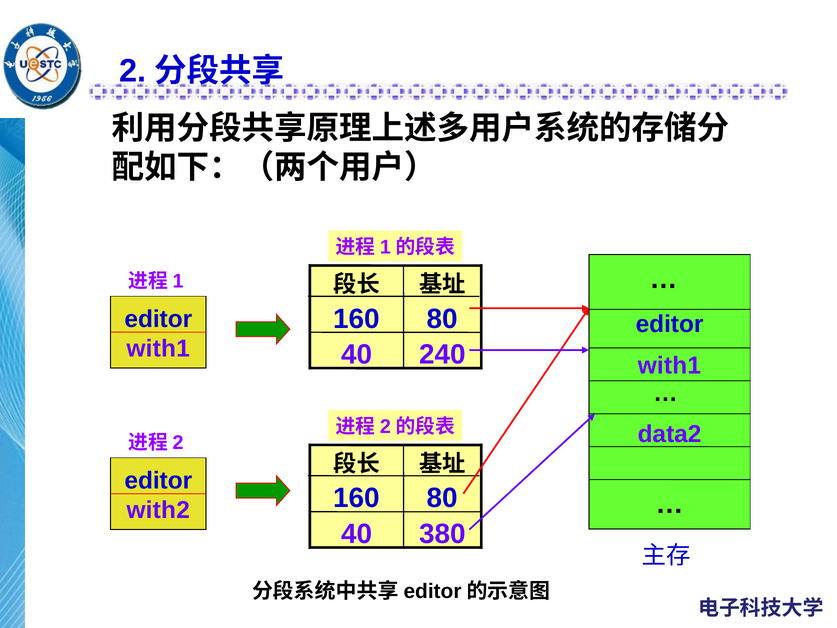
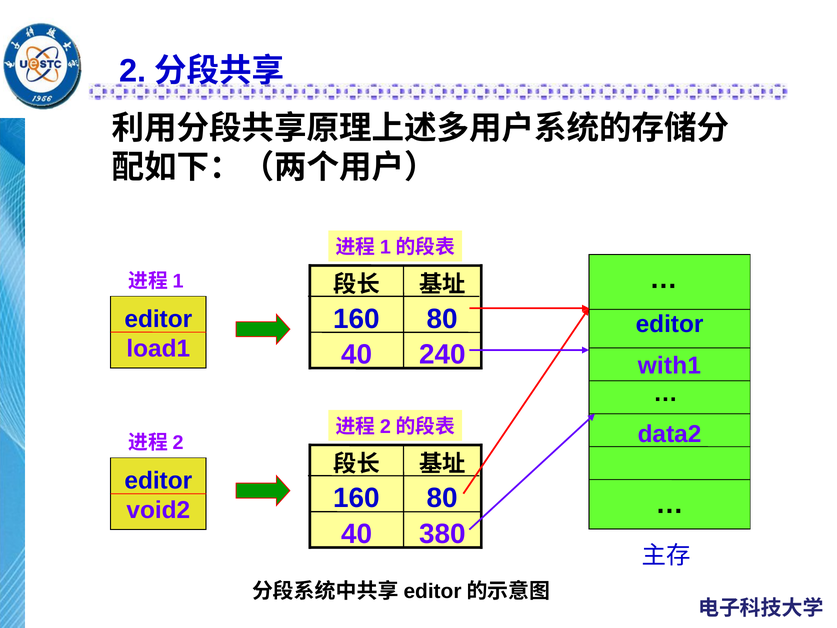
with1 at (158, 348): with1 -> load1
with2: with2 -> void2
